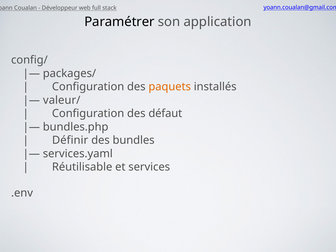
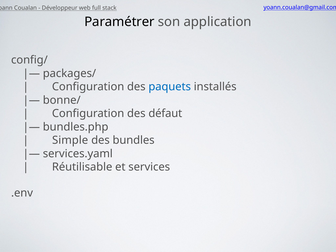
paquets colour: orange -> blue
valeur/: valeur/ -> bonne/
Définir: Définir -> Simple
